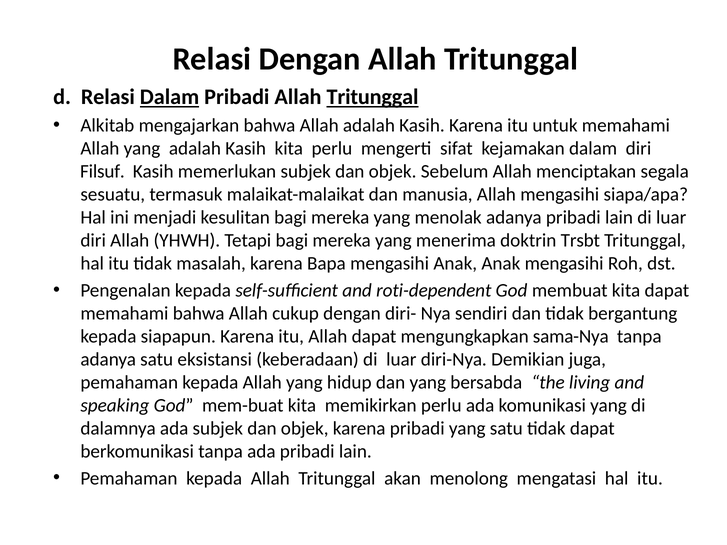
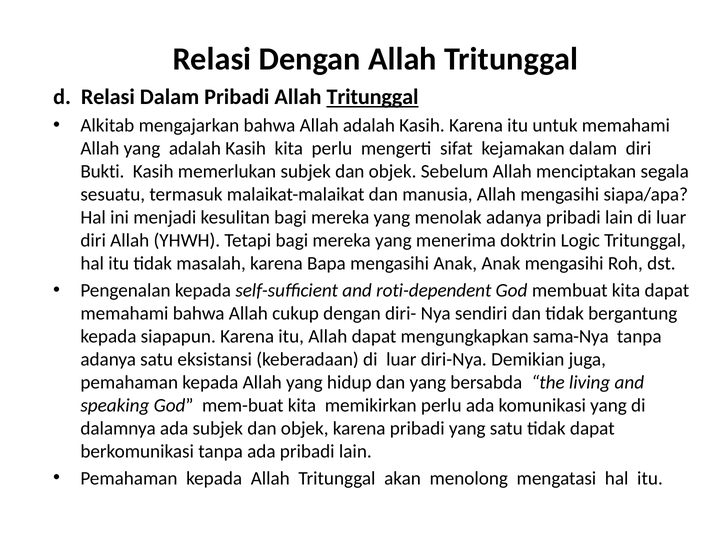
Dalam at (170, 97) underline: present -> none
Filsuf: Filsuf -> Bukti
Trsbt: Trsbt -> Logic
